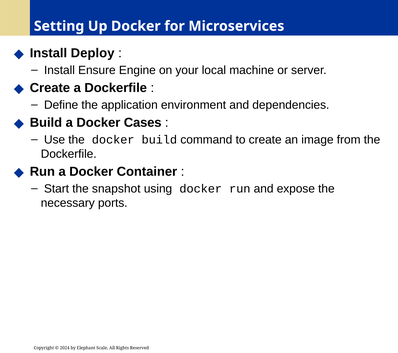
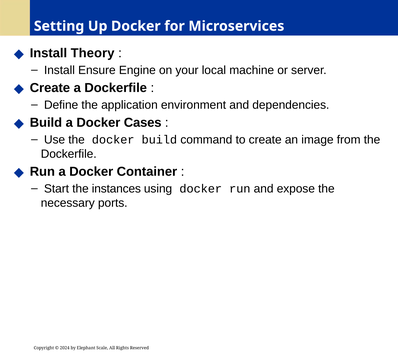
Deploy: Deploy -> Theory
snapshot: snapshot -> instances
